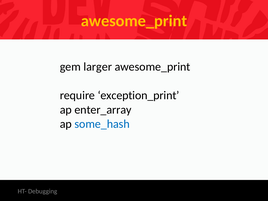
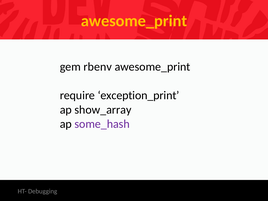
larger: larger -> rbenv
enter_array: enter_array -> show_array
some_hash colour: blue -> purple
